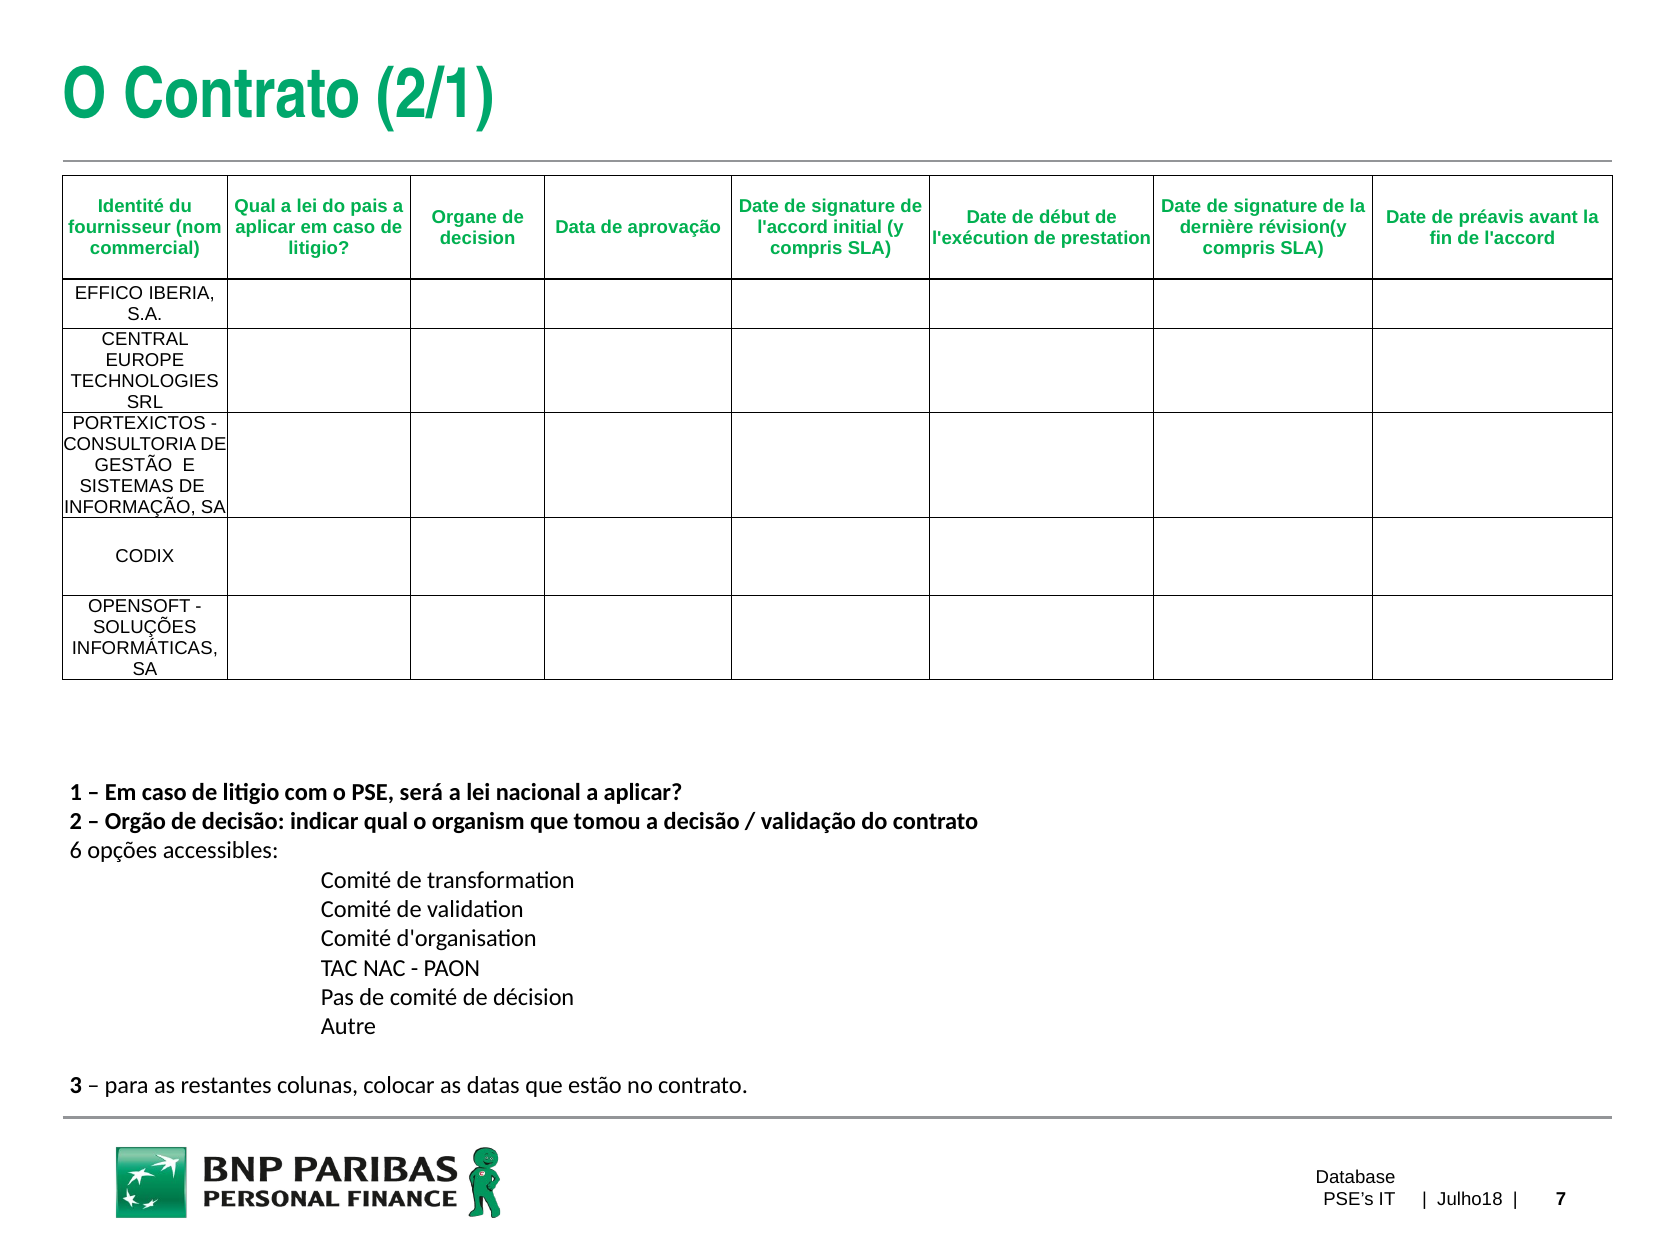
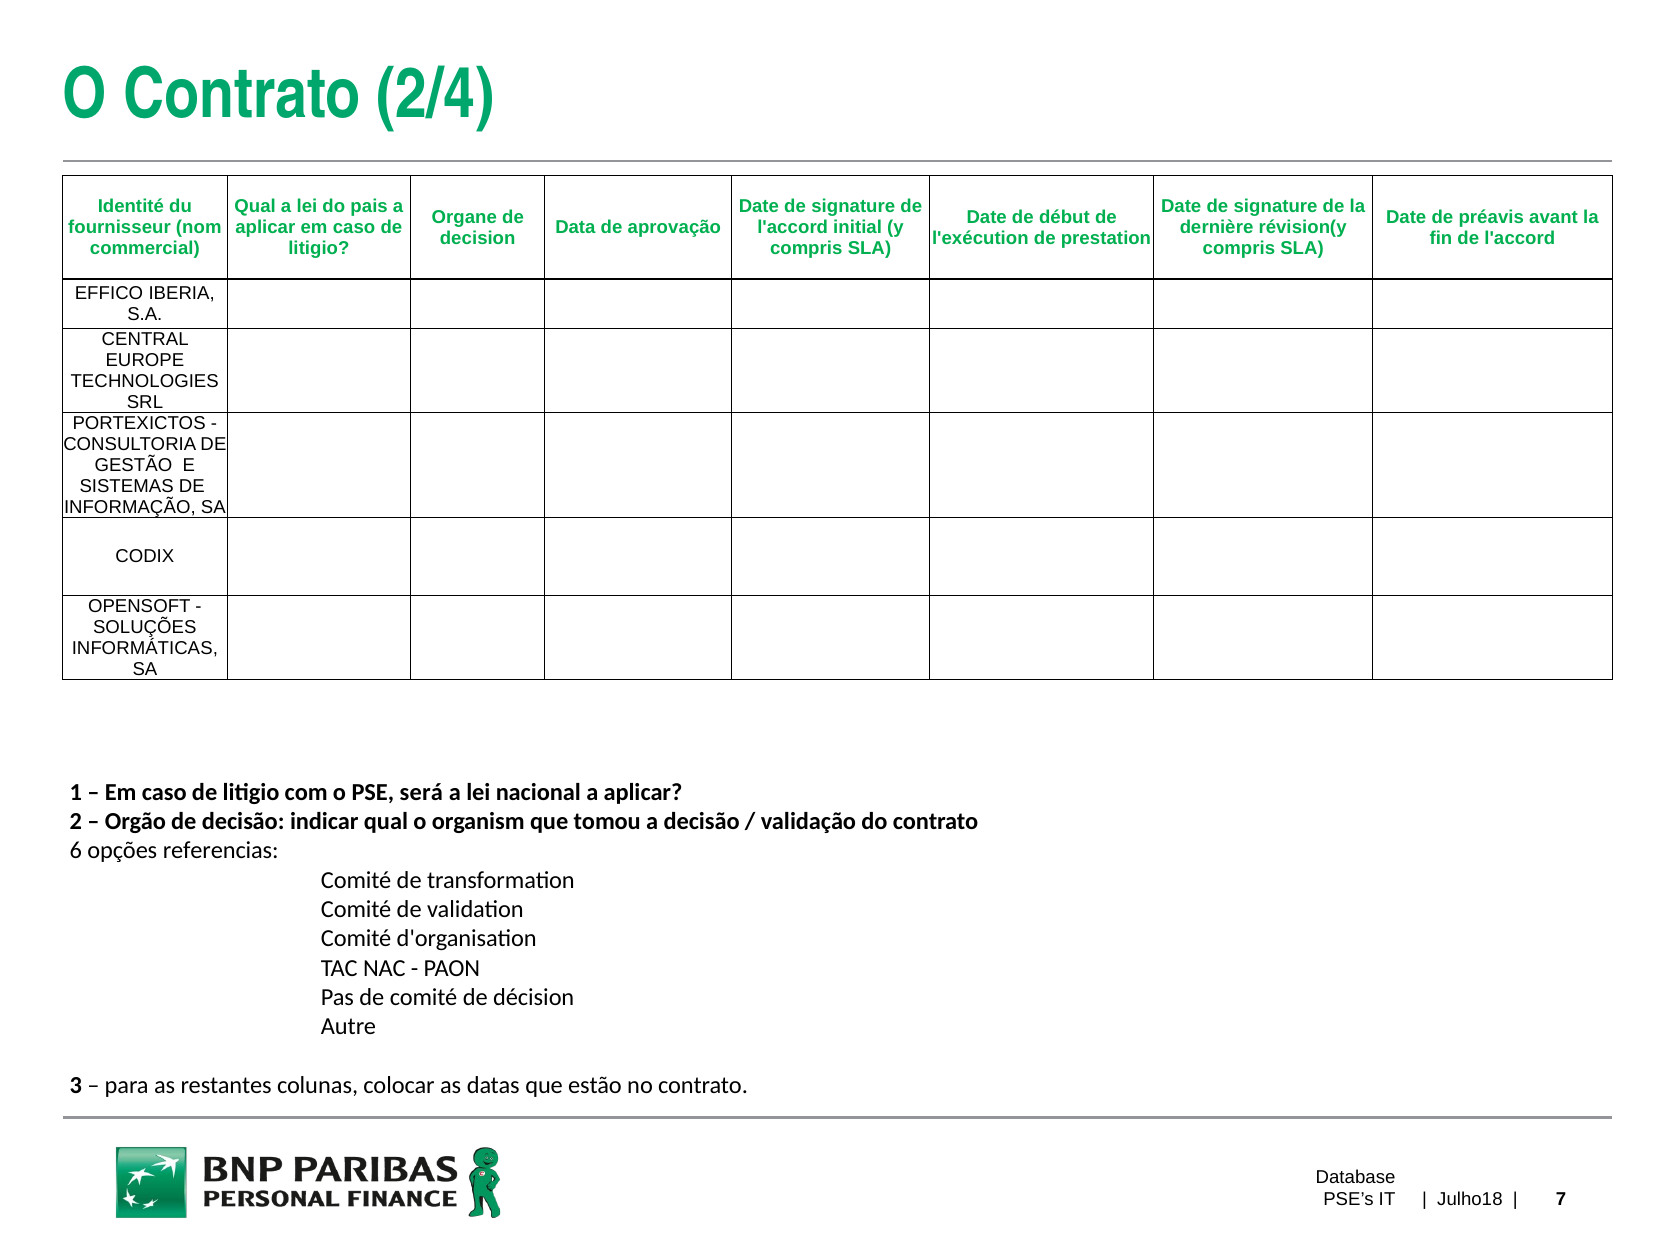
2/1: 2/1 -> 2/4
accessibles: accessibles -> referencias
